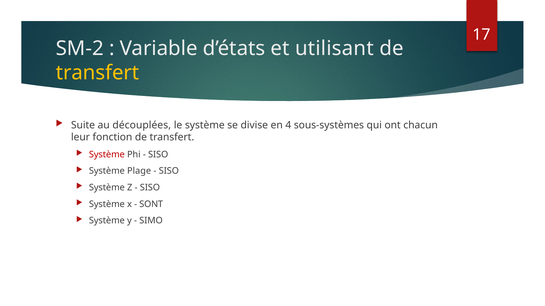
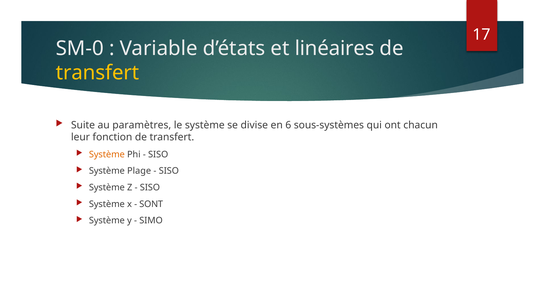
SM-2: SM-2 -> SM-0
utilisant: utilisant -> linéaires
découplées: découplées -> paramètres
4: 4 -> 6
Système at (107, 155) colour: red -> orange
